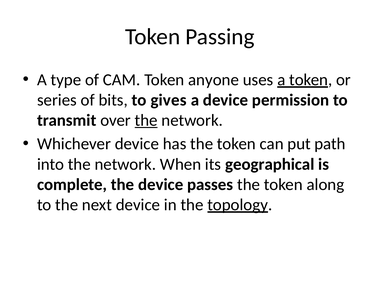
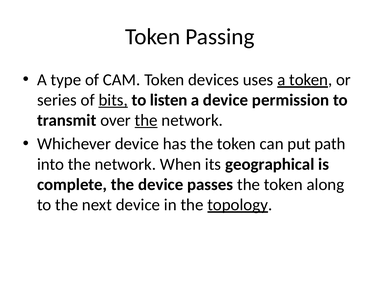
anyone: anyone -> devices
bits underline: none -> present
gives: gives -> listen
